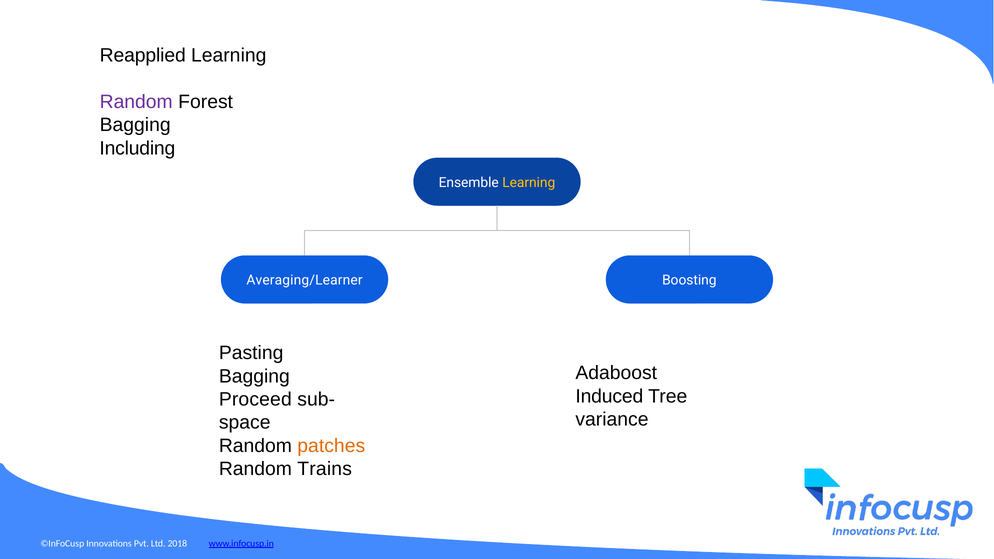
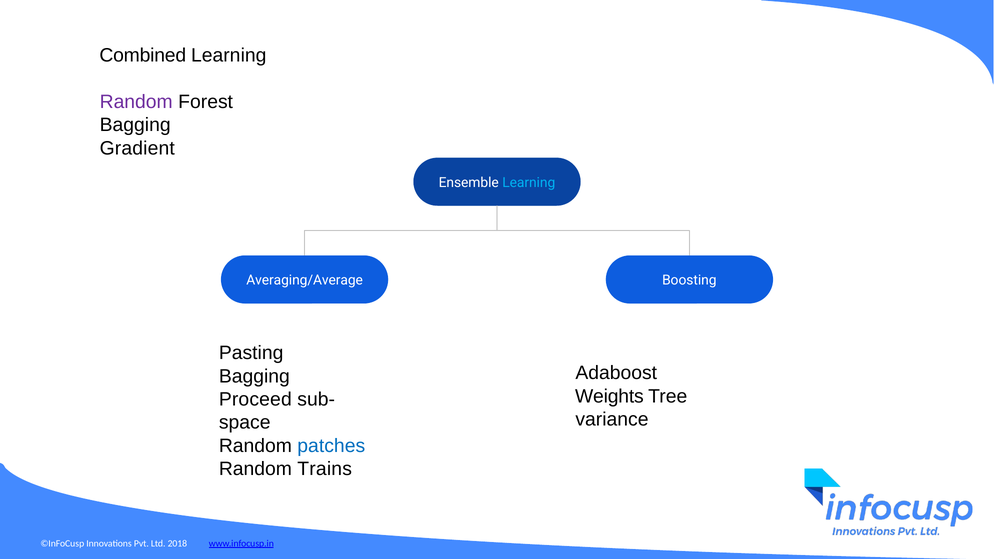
Reapplied: Reapplied -> Combined
Including: Including -> Gradient
Learning at (529, 183) colour: yellow -> light blue
Averaging/Learner: Averaging/Learner -> Averaging/Average
Induced: Induced -> Weights
patches colour: orange -> blue
